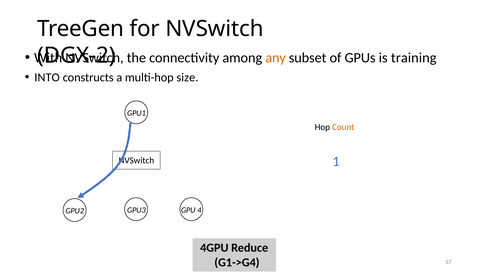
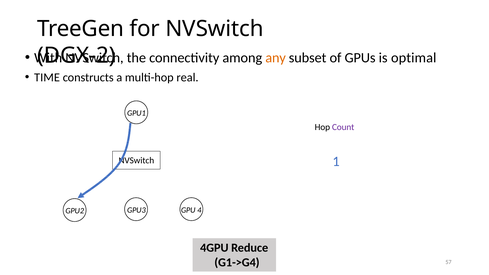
training: training -> optimal
INTO: INTO -> TIME
size: size -> real
Count colour: orange -> purple
